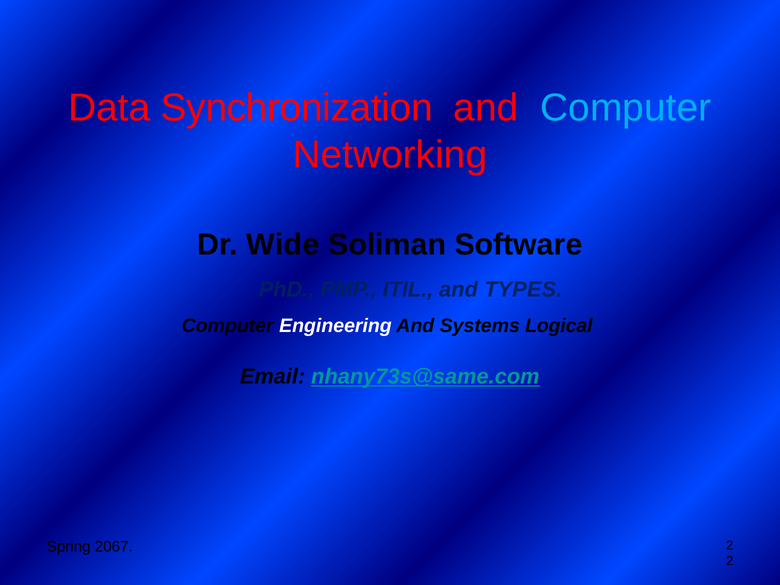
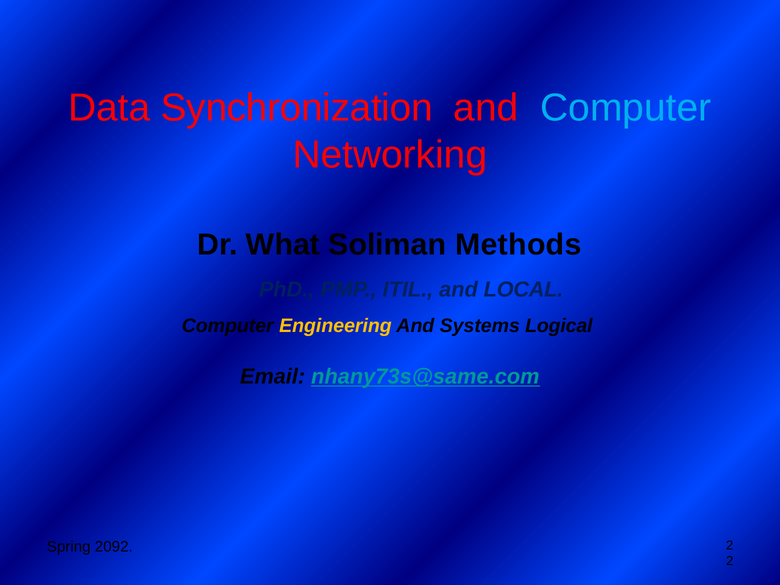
Wide: Wide -> What
Software: Software -> Methods
TYPES: TYPES -> LOCAL
Engineering colour: white -> yellow
2067: 2067 -> 2092
